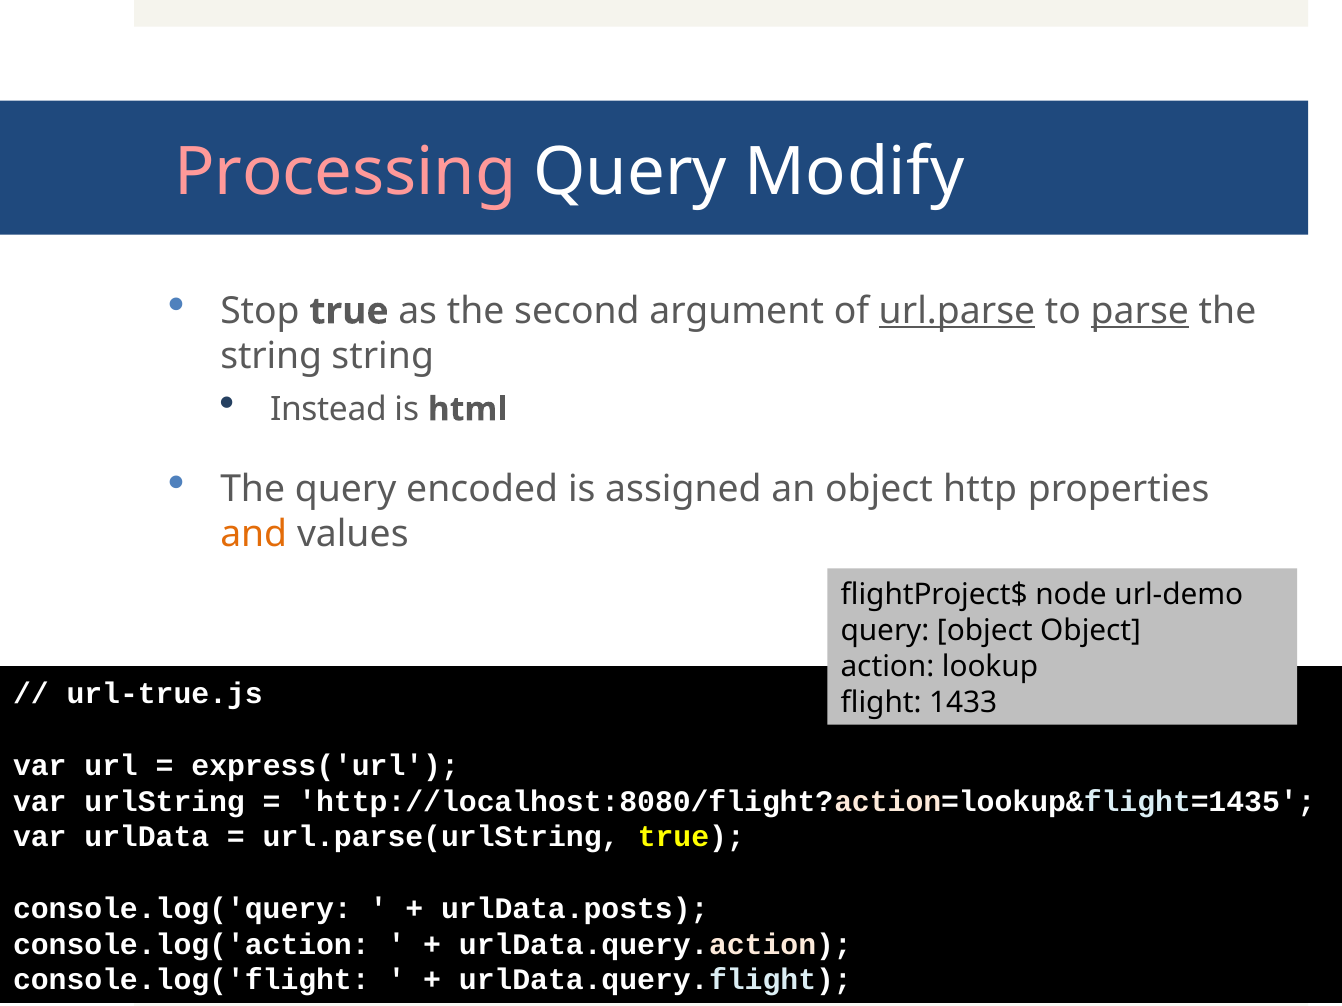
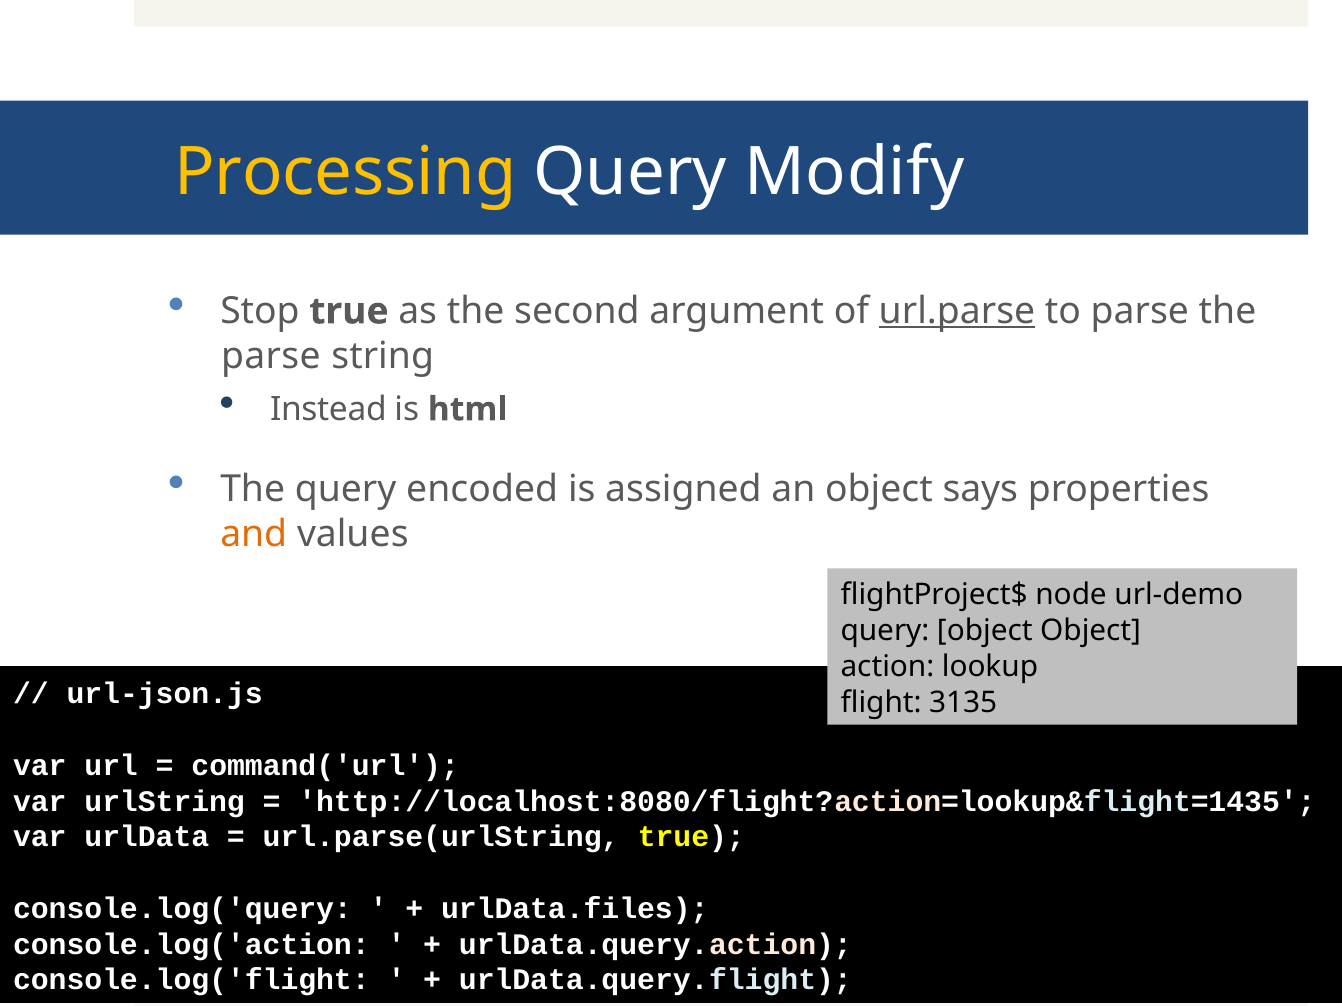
Processing colour: pink -> yellow
parse at (1140, 311) underline: present -> none
string at (271, 356): string -> parse
http: http -> says
url-true.js: url-true.js -> url-json.js
1433: 1433 -> 3135
express('url: express('url -> command('url
urlData.posts: urlData.posts -> urlData.files
